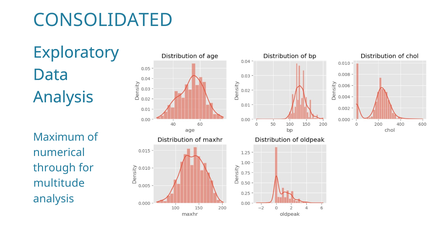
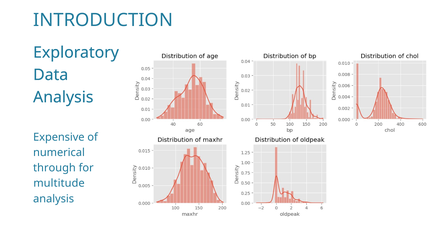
CONSOLIDATED: CONSOLIDATED -> INTRODUCTION
Maximum: Maximum -> Expensive
